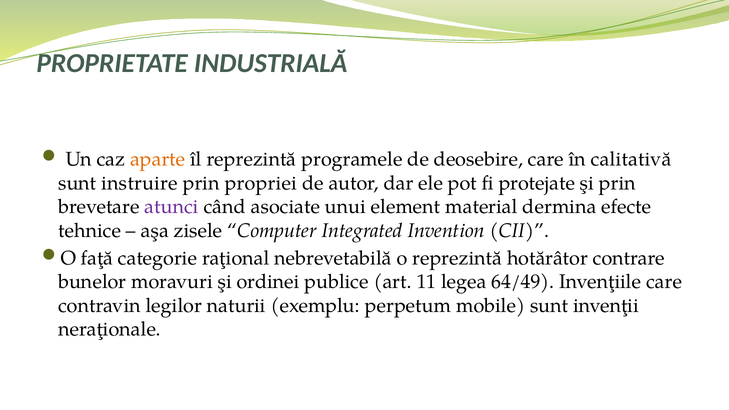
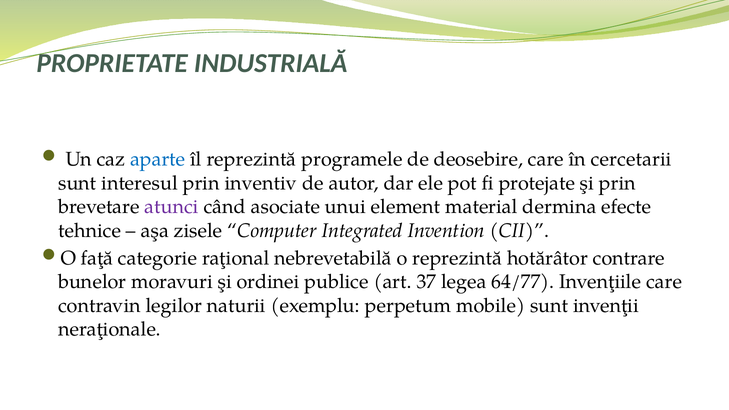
aparte colour: orange -> blue
calitativă: calitativă -> cercetarii
instruire: instruire -> interesul
propriei: propriei -> inventiv
11: 11 -> 37
64/49: 64/49 -> 64/77
